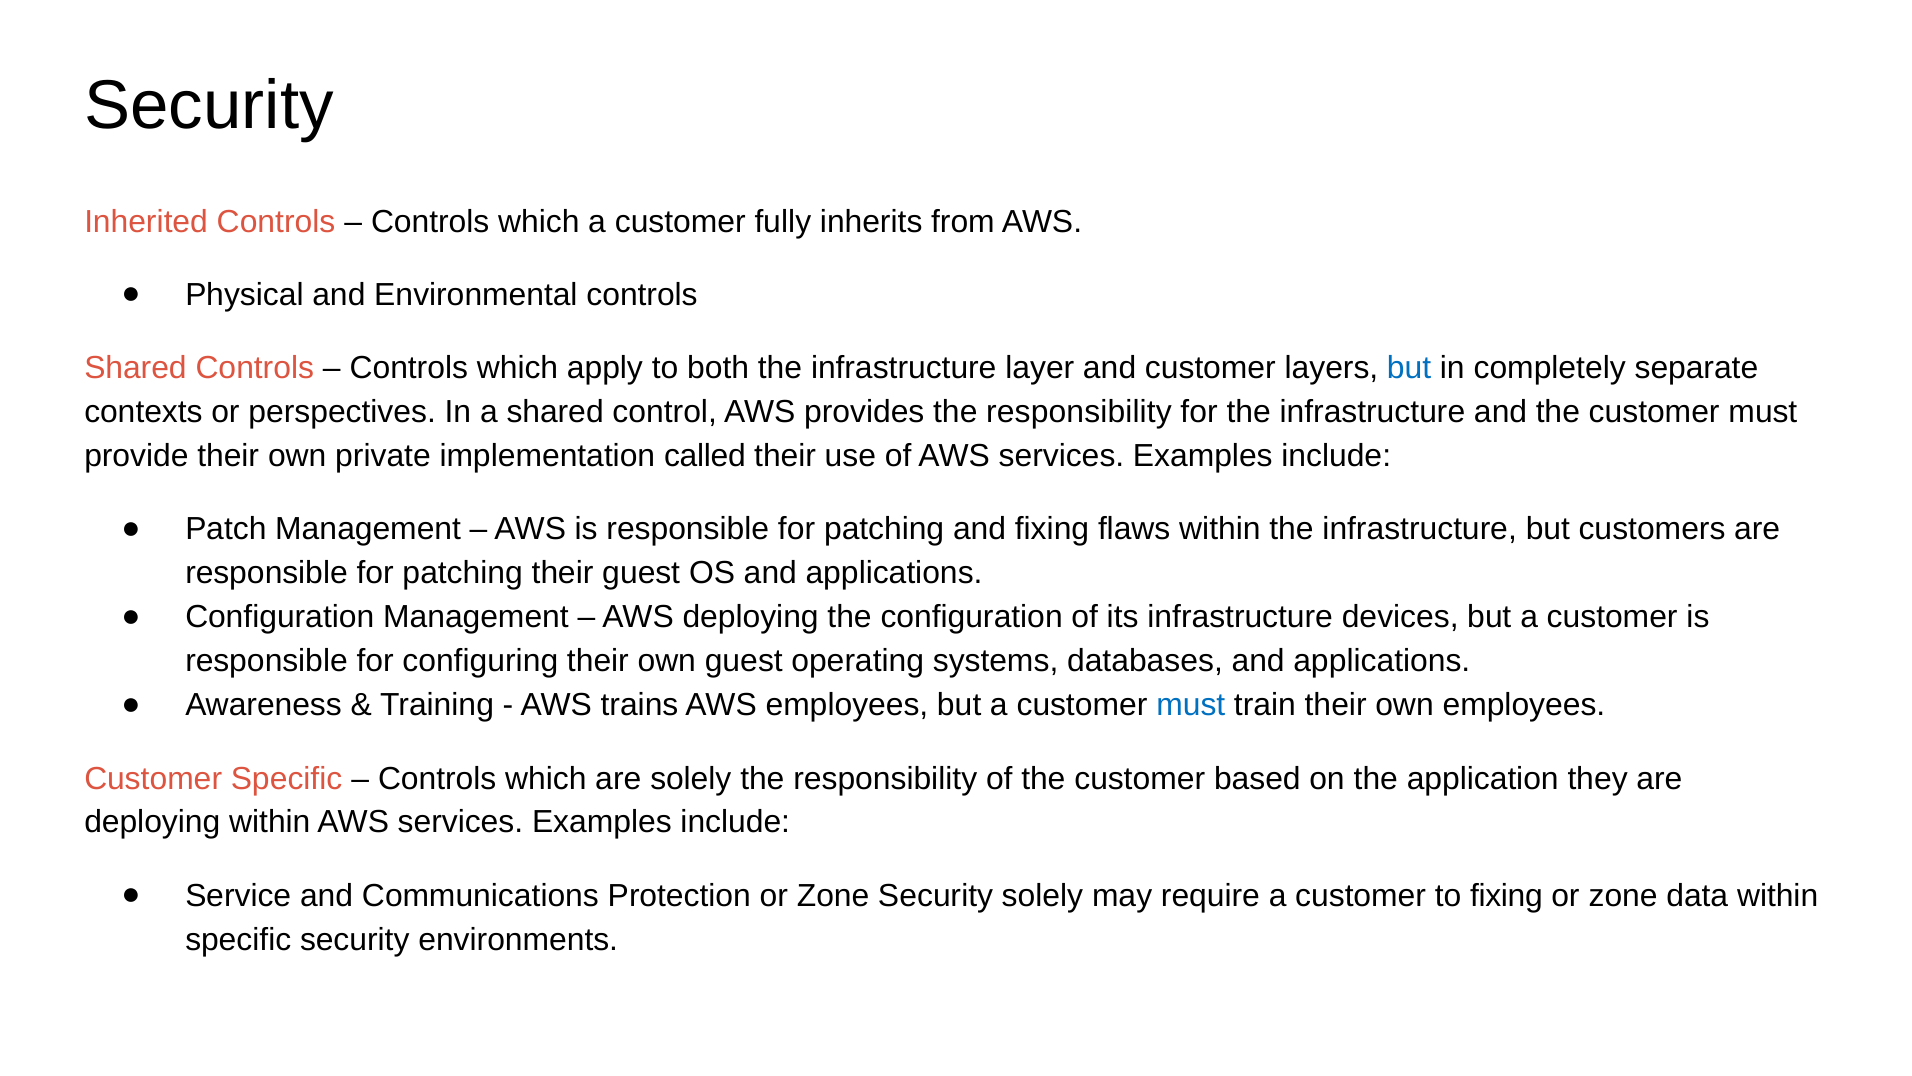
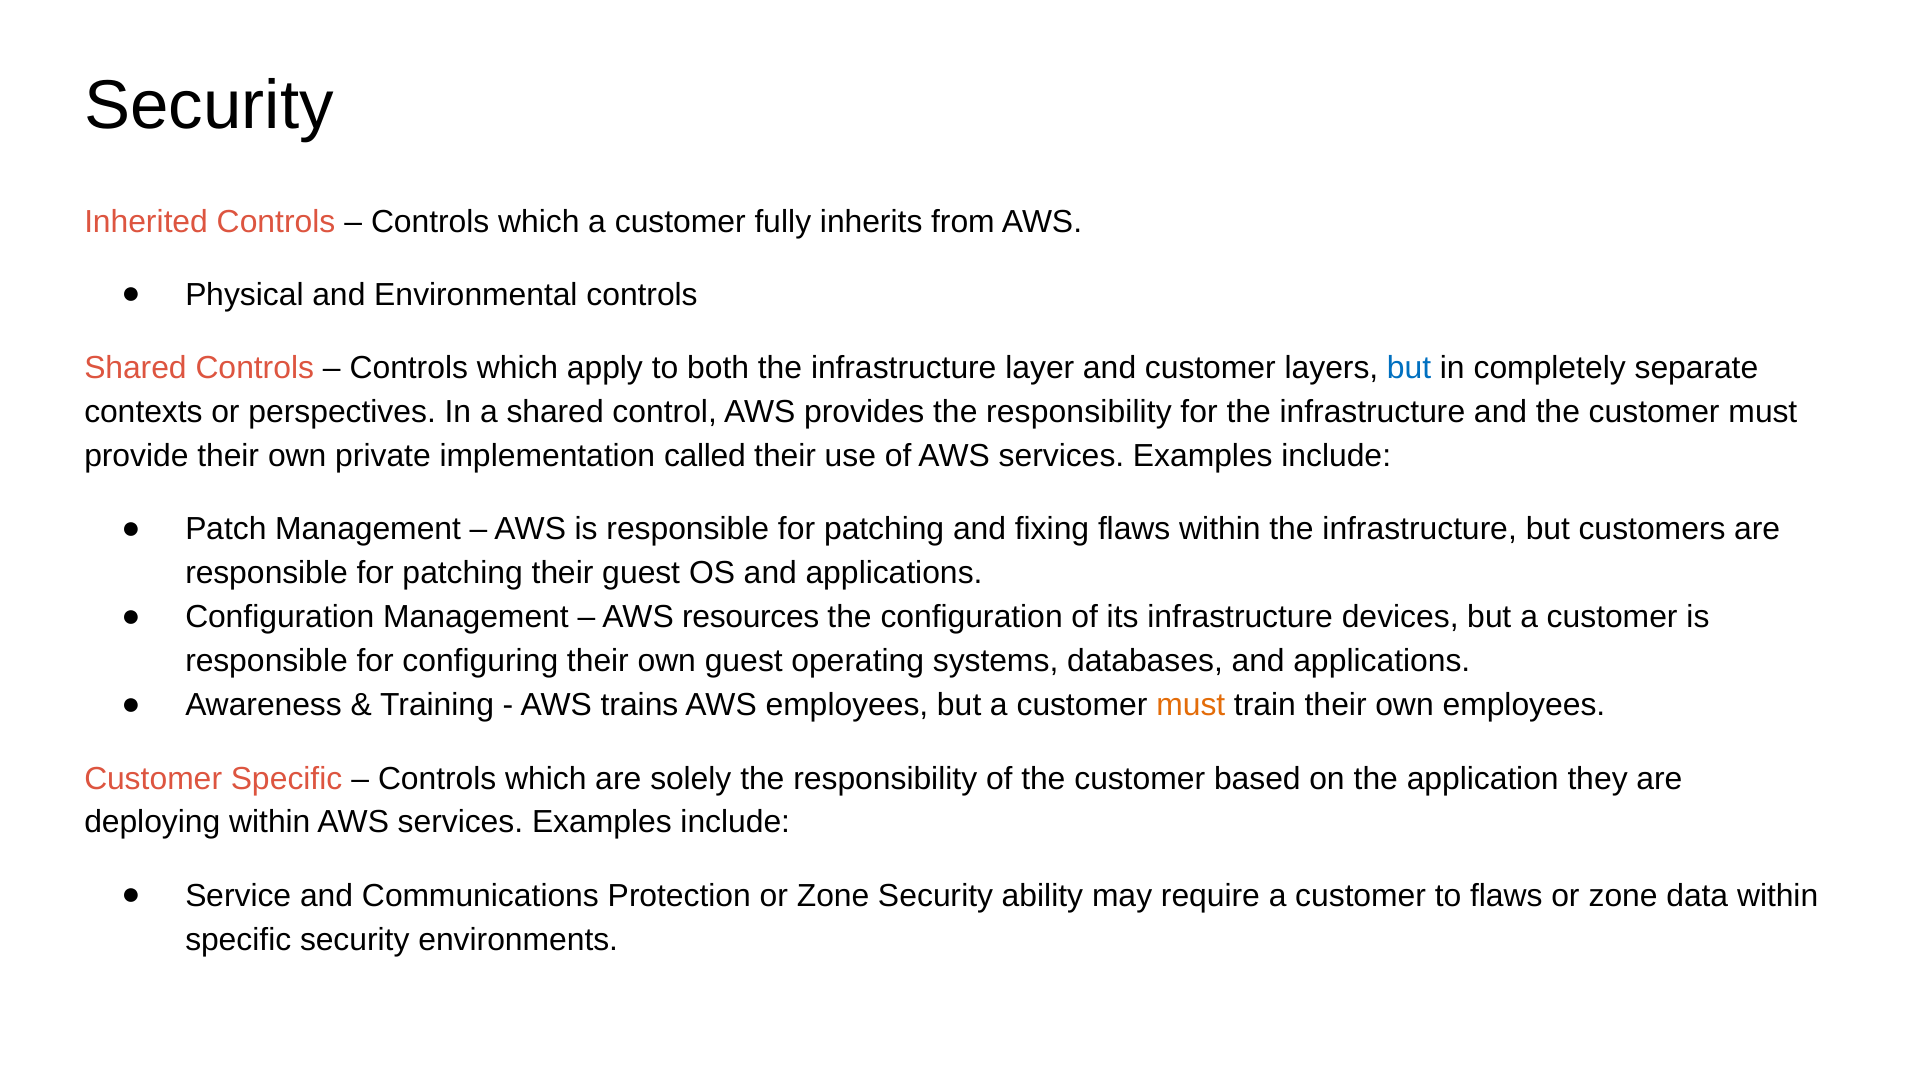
AWS deploying: deploying -> resources
must at (1191, 705) colour: blue -> orange
Security solely: solely -> ability
to fixing: fixing -> flaws
